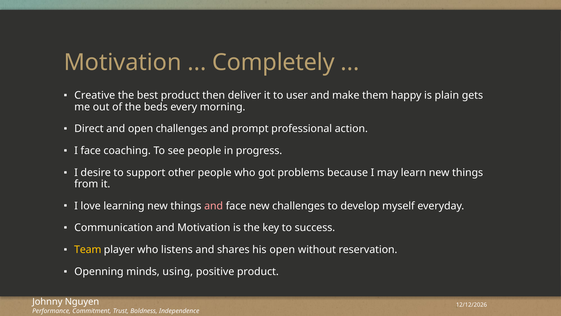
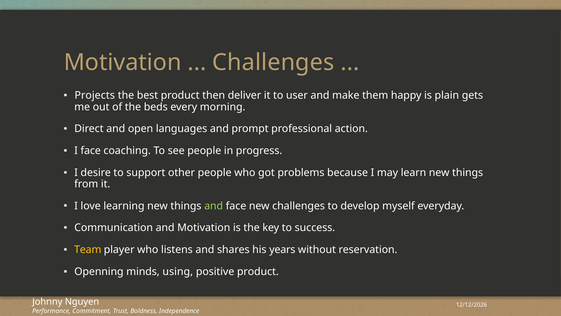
Completely at (273, 62): Completely -> Challenges
Creative: Creative -> Projects
open challenges: challenges -> languages
and at (214, 206) colour: pink -> light green
his open: open -> years
